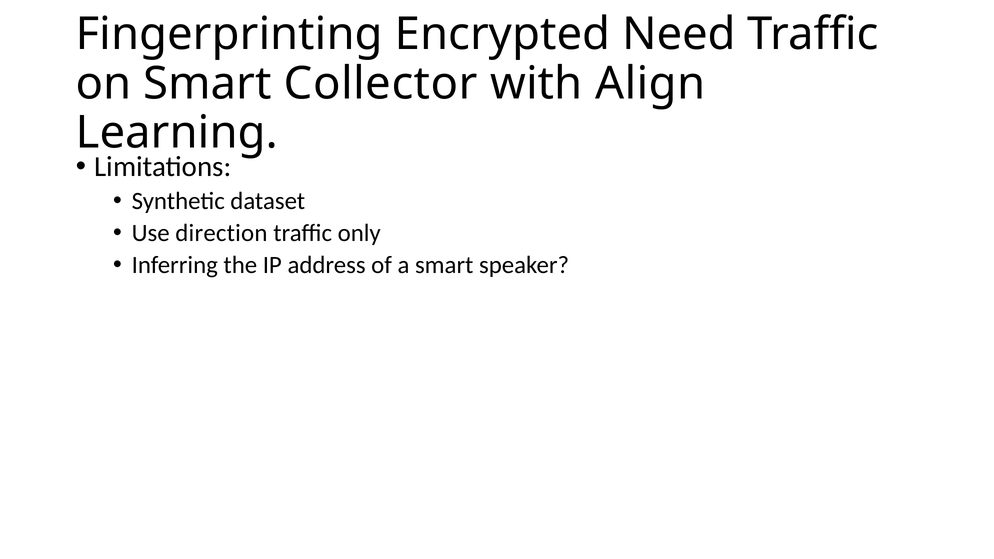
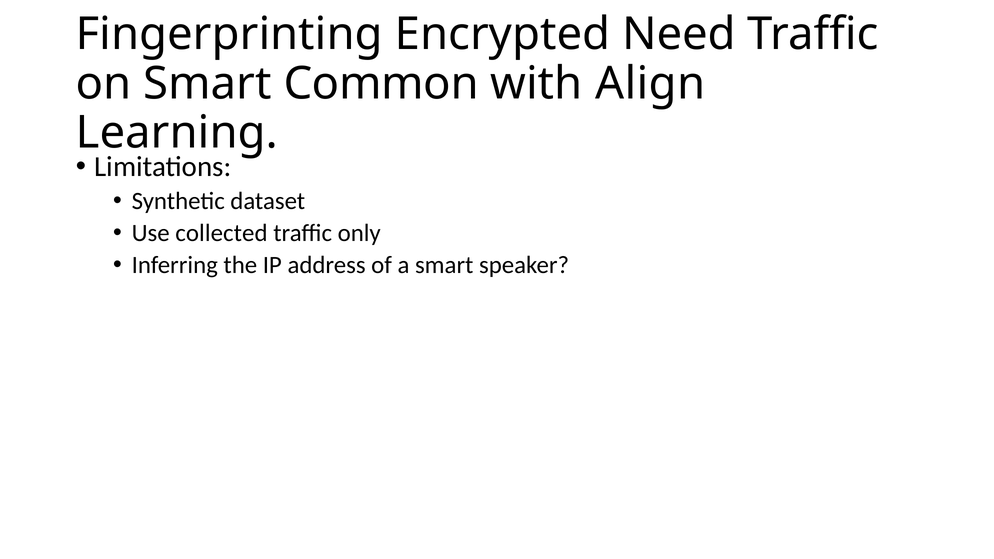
Collector: Collector -> Common
direction: direction -> collected
